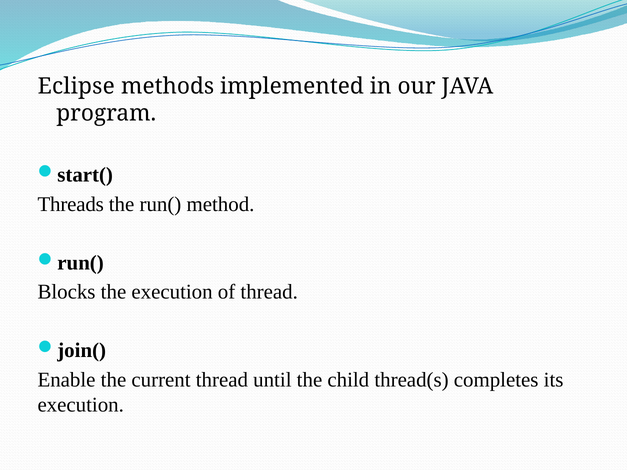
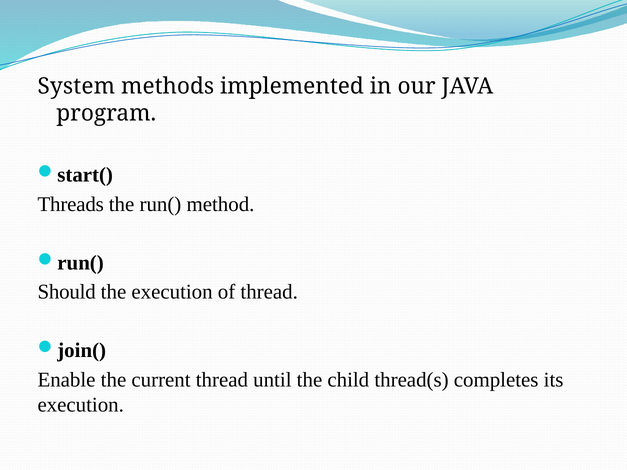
Eclipse: Eclipse -> System
Blocks: Blocks -> Should
